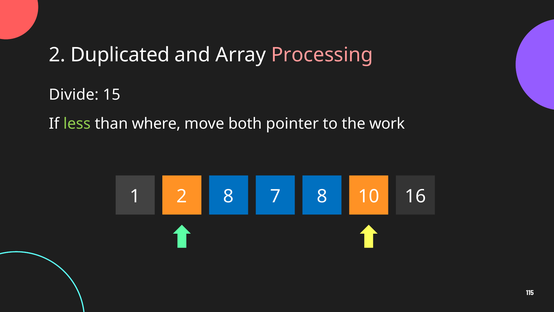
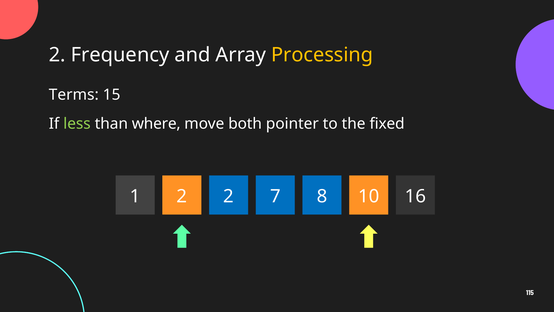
Duplicated: Duplicated -> Frequency
Processing colour: pink -> yellow
Divide: Divide -> Terms
work: work -> fixed
1 8: 8 -> 2
